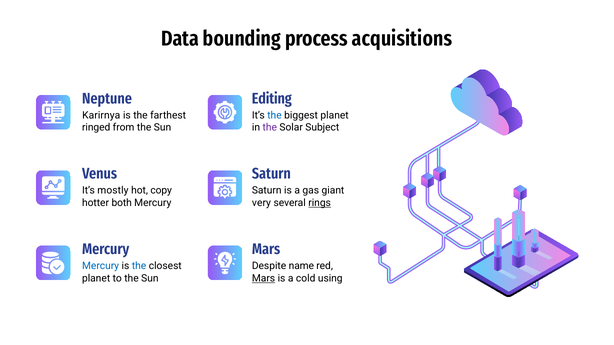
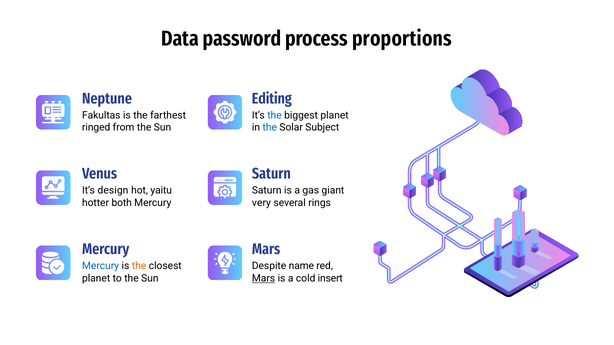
bounding: bounding -> password
acquisitions: acquisitions -> proportions
Karirnya: Karirnya -> Fakultas
the at (270, 128) colour: purple -> blue
mostly: mostly -> design
copy: copy -> yaitu
rings underline: present -> none
the at (139, 266) colour: blue -> orange
using: using -> insert
